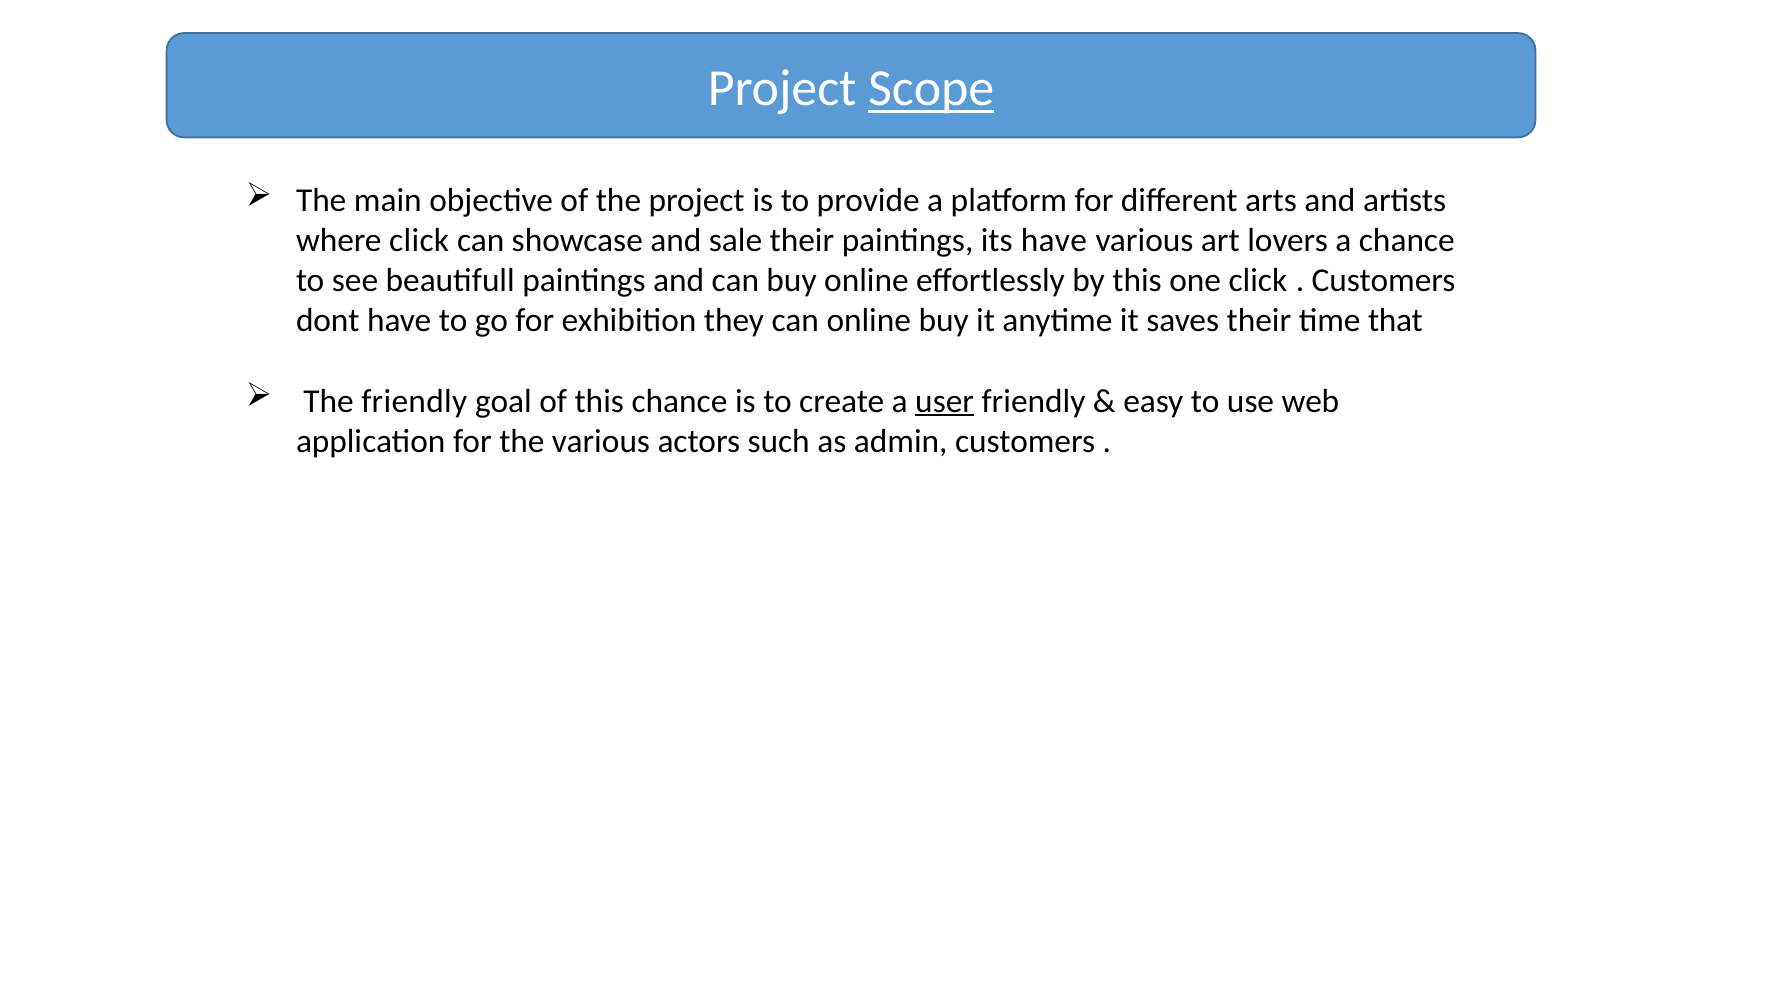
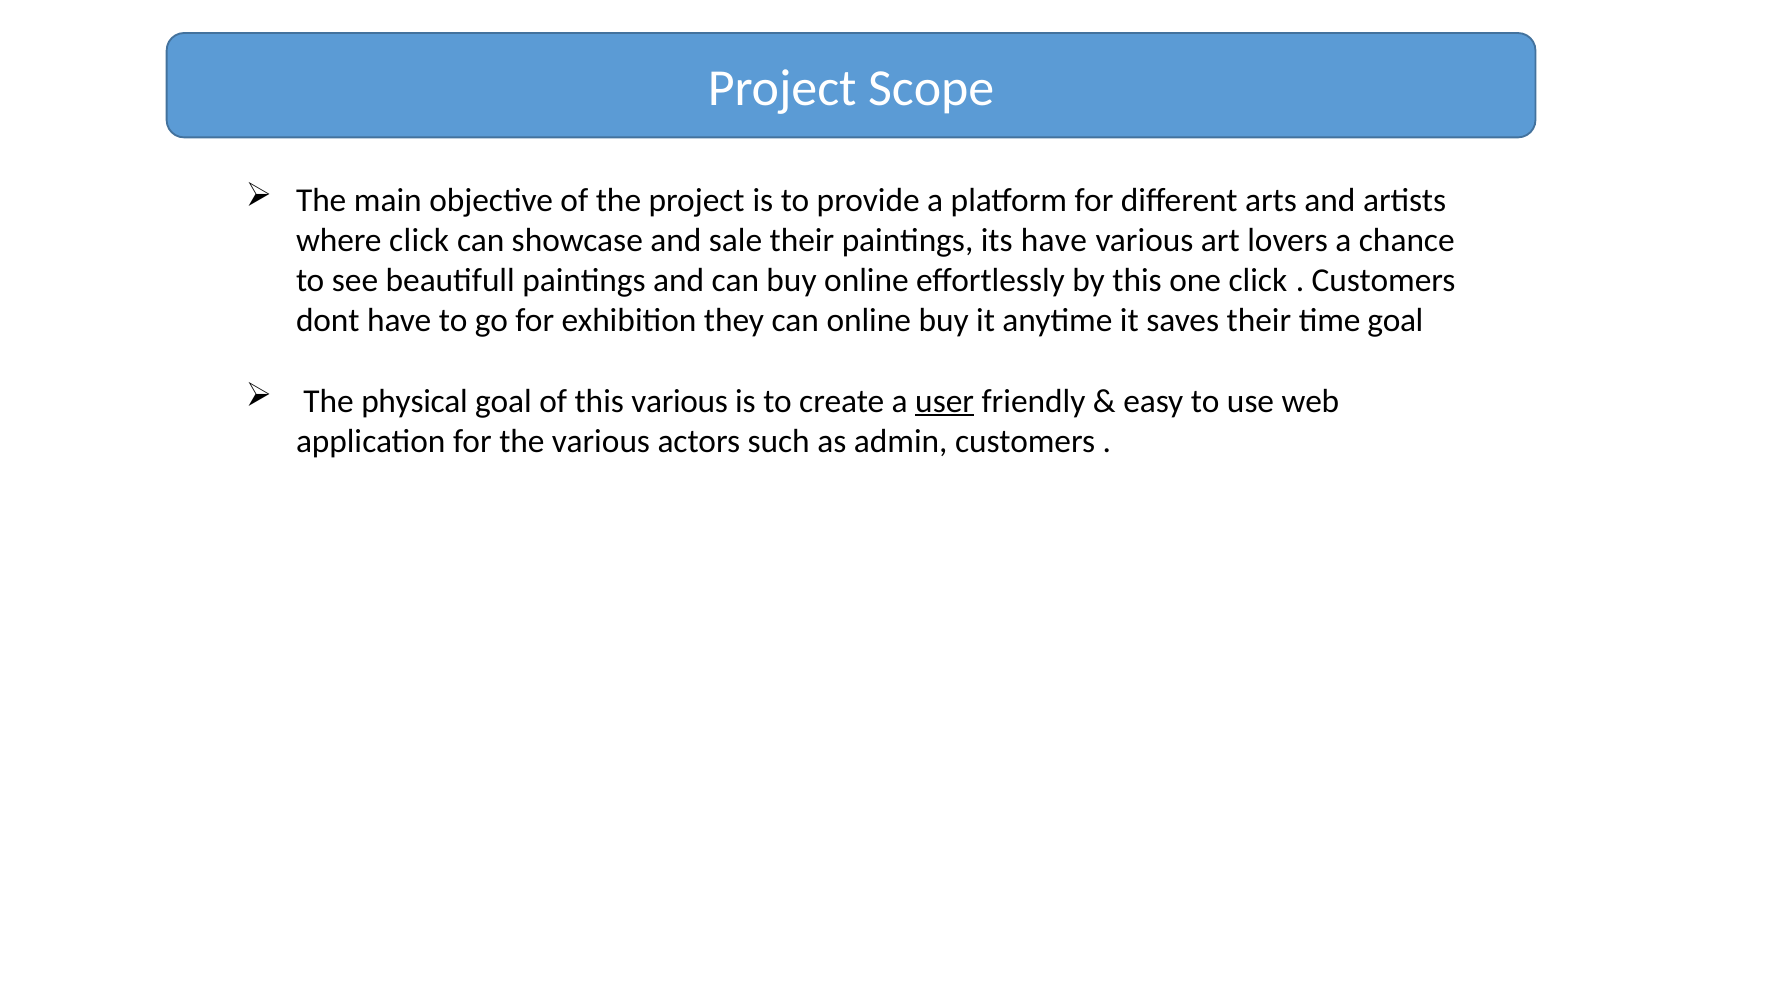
Scope underline: present -> none
time that: that -> goal
The friendly: friendly -> physical
this chance: chance -> various
